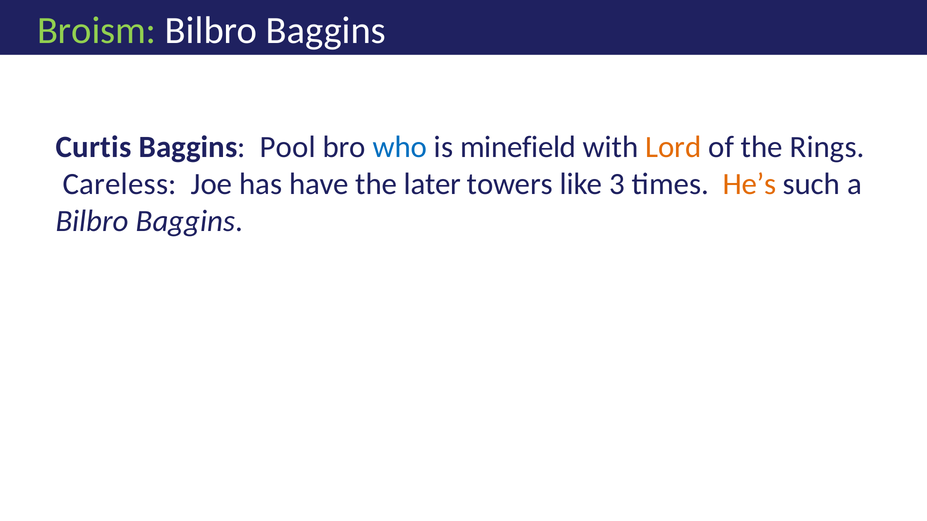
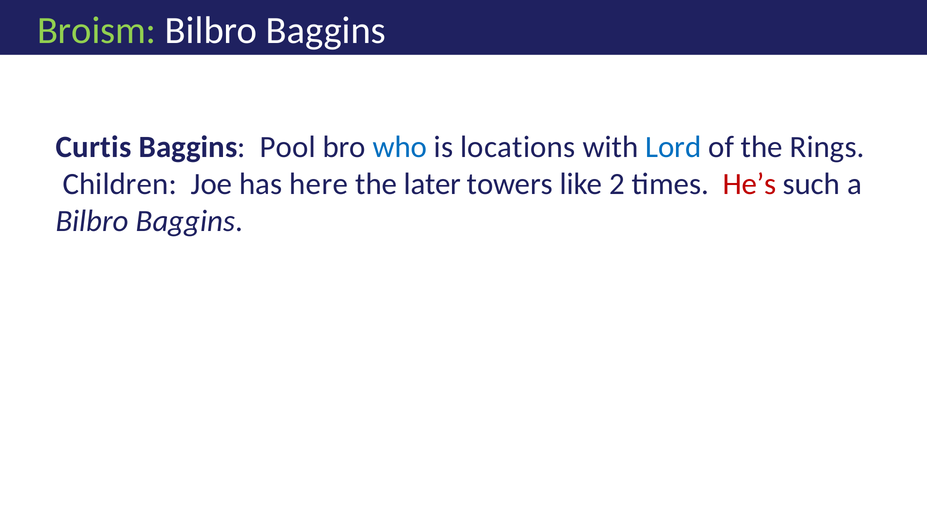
minefield: minefield -> locations
Lord colour: orange -> blue
Careless: Careless -> Children
have: have -> here
3: 3 -> 2
He’s colour: orange -> red
